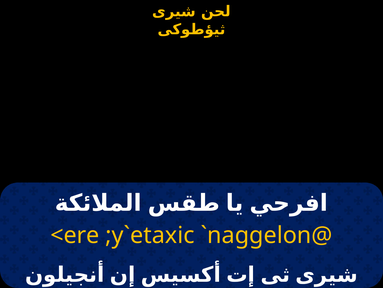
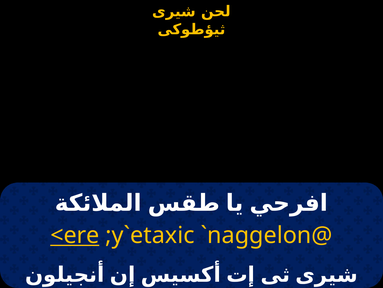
<ere underline: none -> present
